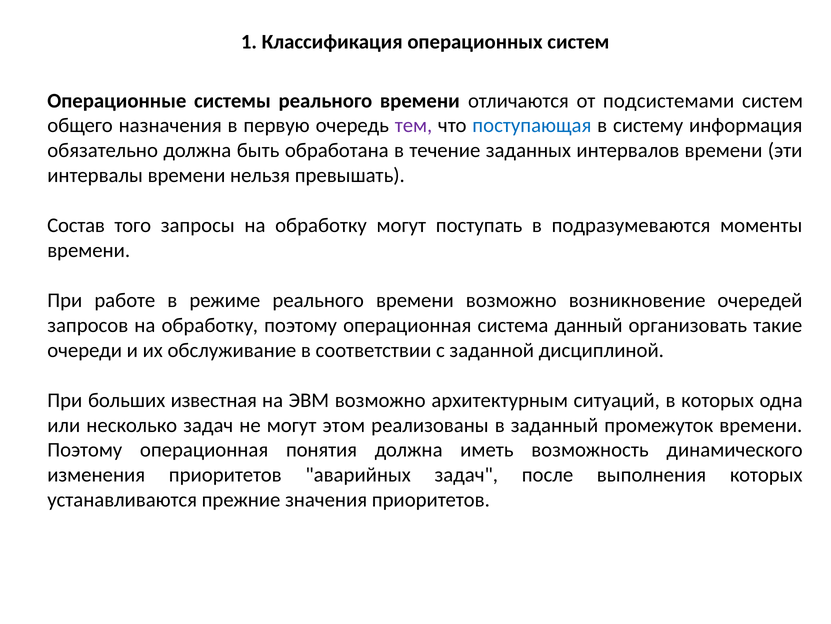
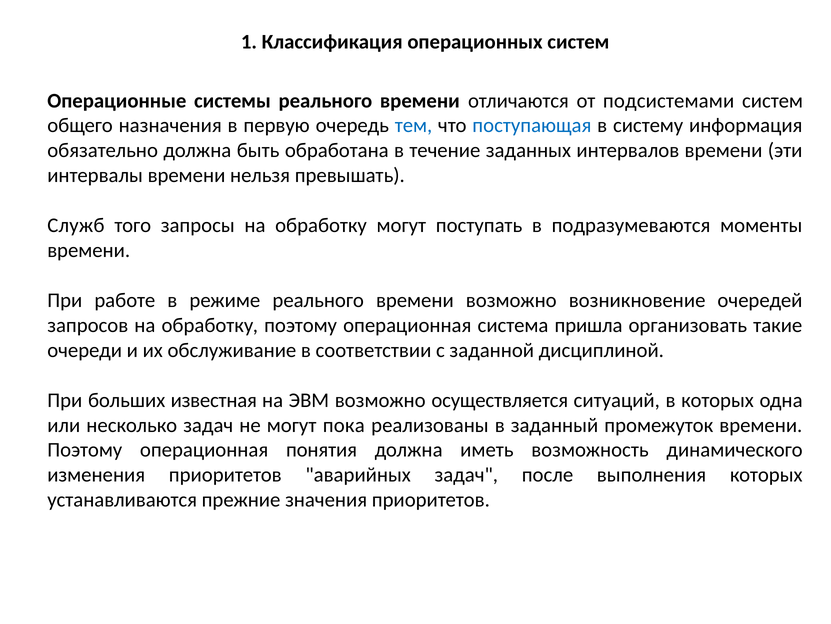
тем colour: purple -> blue
Состав: Состав -> Служб
данный: данный -> пришла
архитектурным: архитектурным -> осуществляется
этом: этом -> пока
